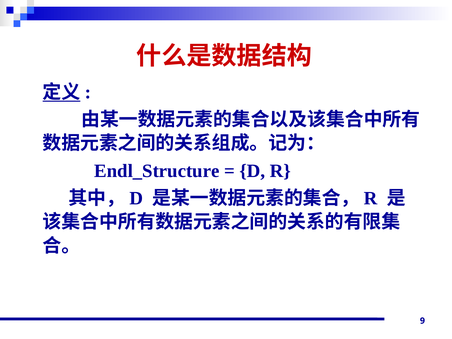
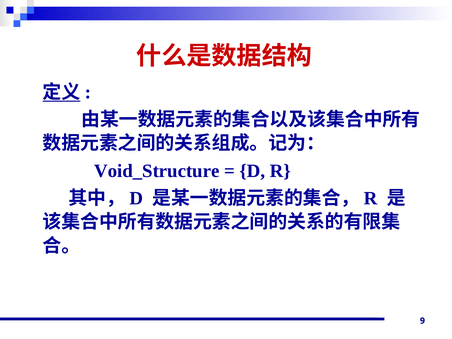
Endl_Structure: Endl_Structure -> Void_Structure
